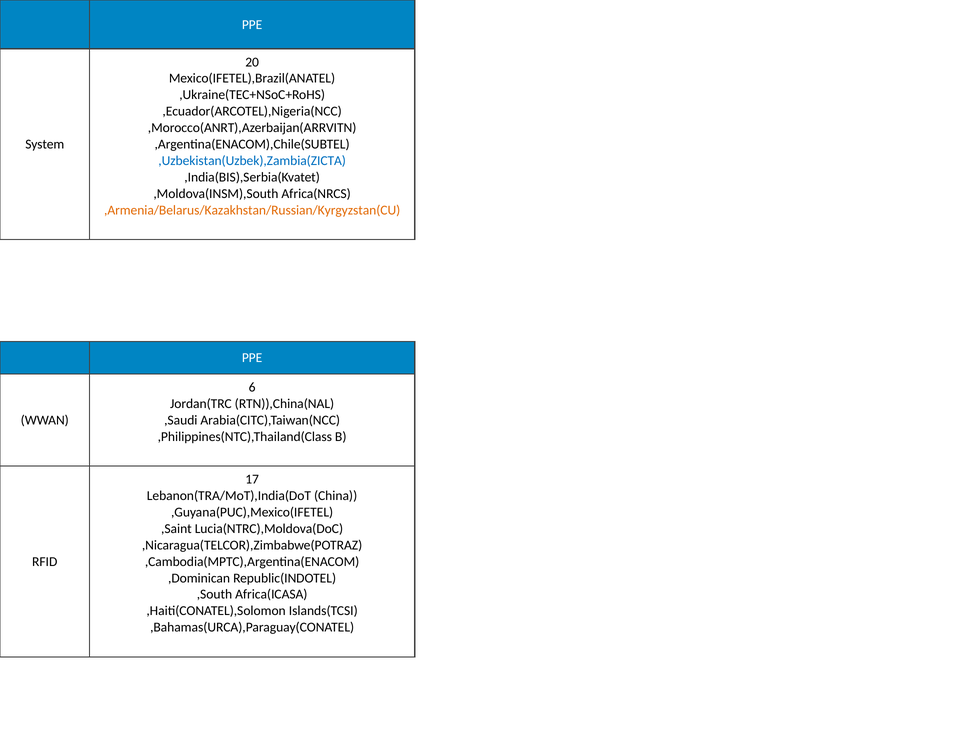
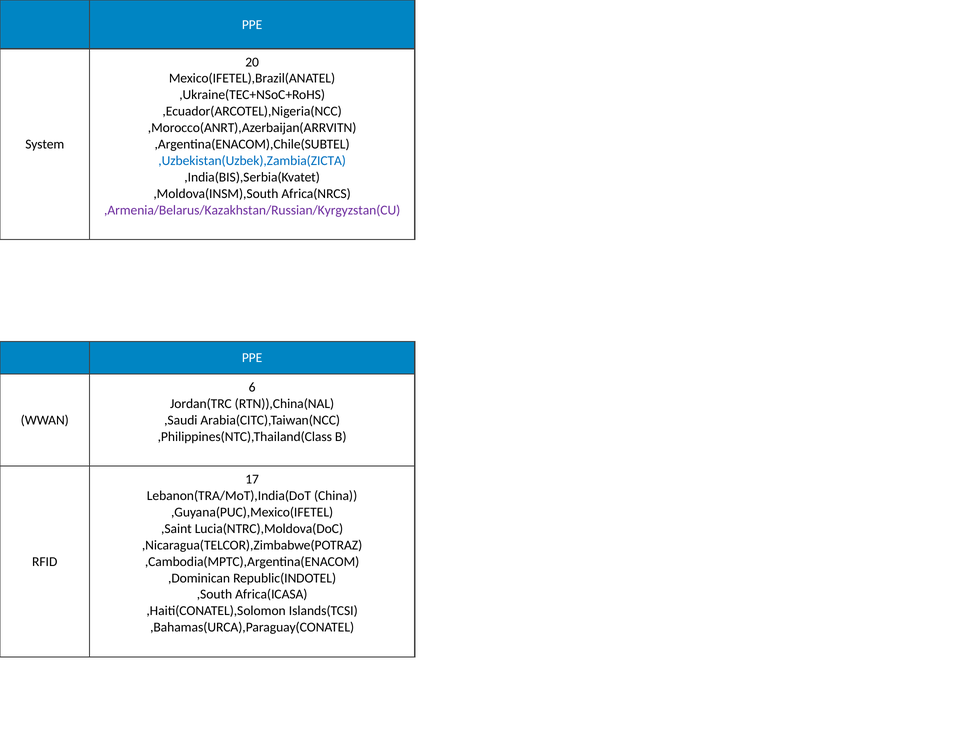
,Armenia/Belarus/Kazakhstan/Russian/Kyrgyzstan(CU colour: orange -> purple
